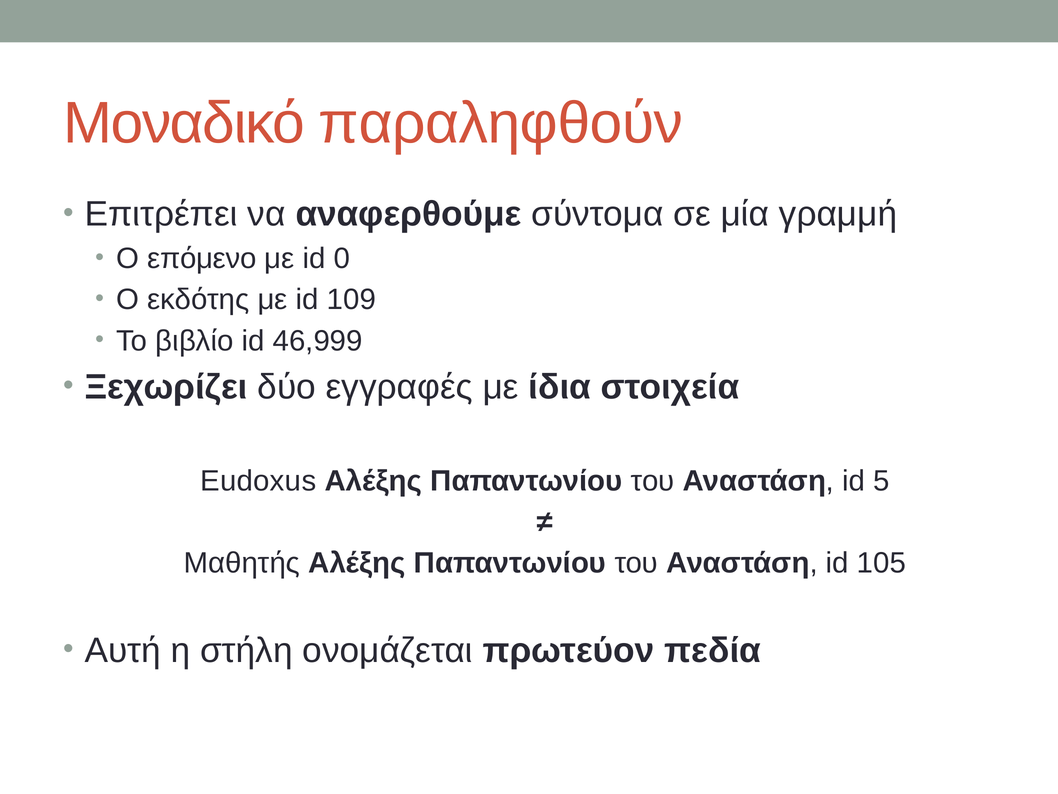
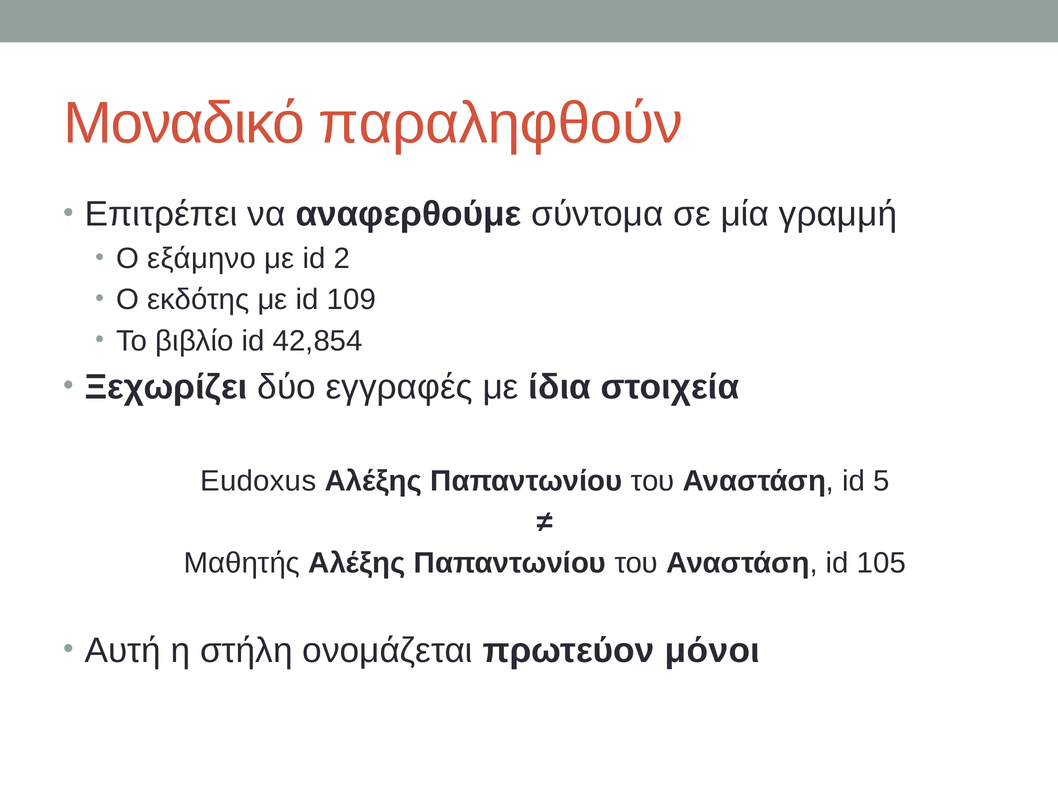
επόμενο: επόμενο -> εξάμηνο
0: 0 -> 2
46,999: 46,999 -> 42,854
πεδία: πεδία -> μόνοι
